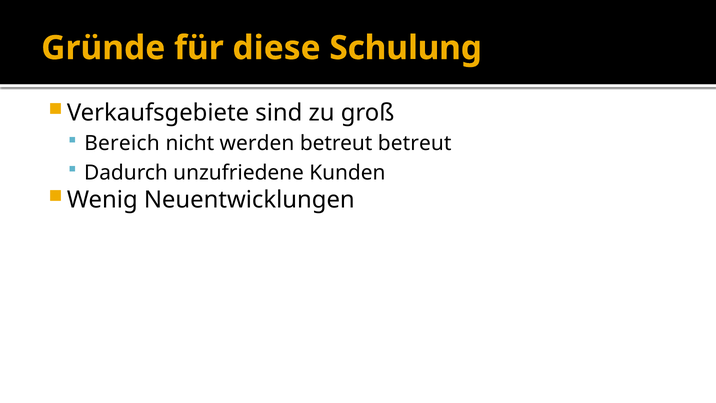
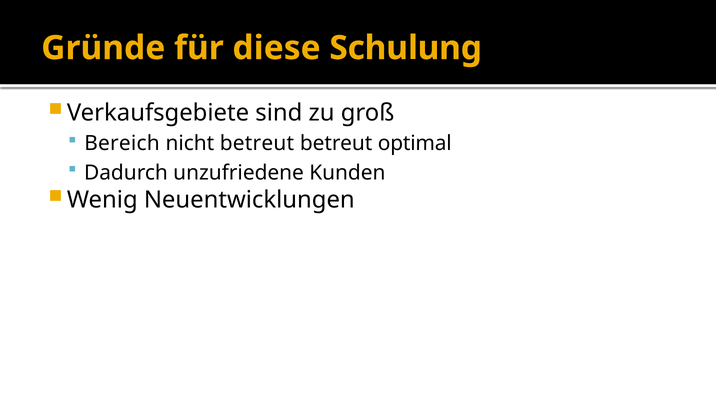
nicht werden: werden -> betreut
betreut betreut: betreut -> optimal
